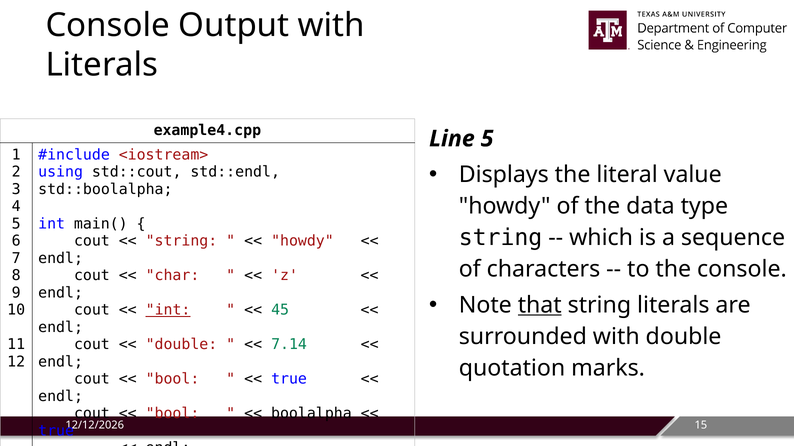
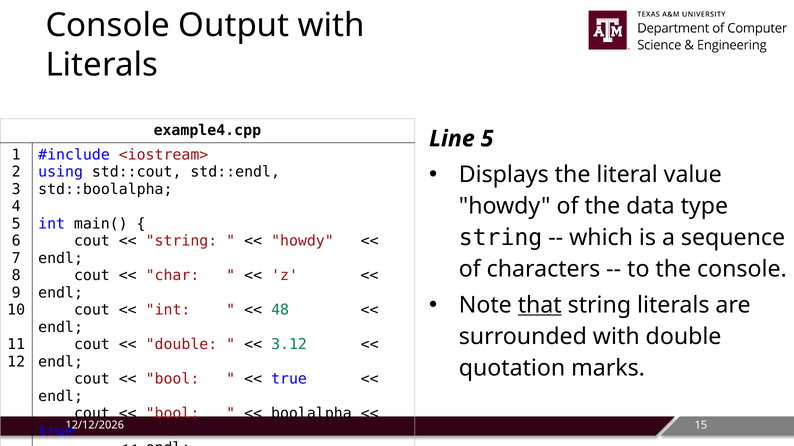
int at (168, 310) underline: present -> none
45: 45 -> 48
7.14: 7.14 -> 3.12
